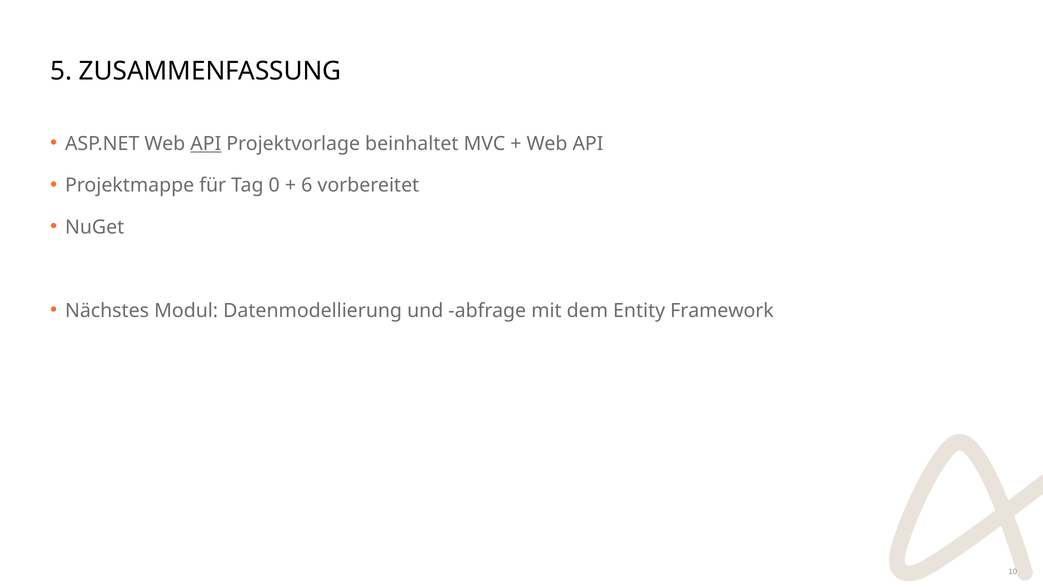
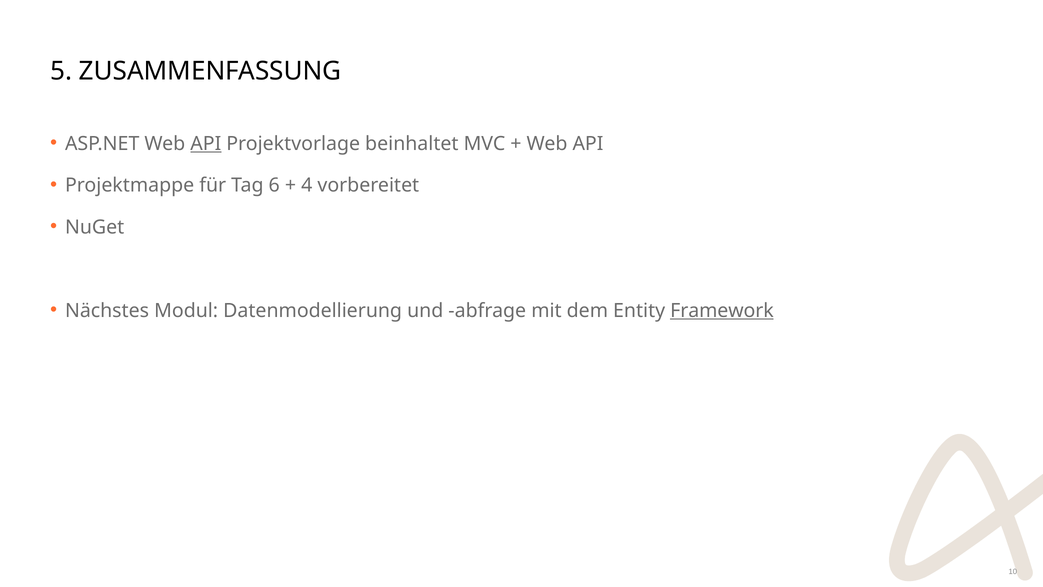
0: 0 -> 6
6: 6 -> 4
Framework underline: none -> present
